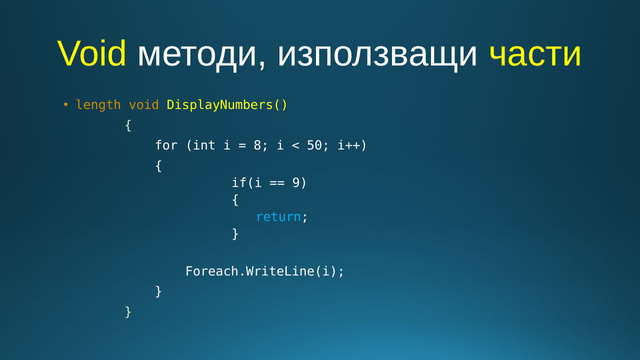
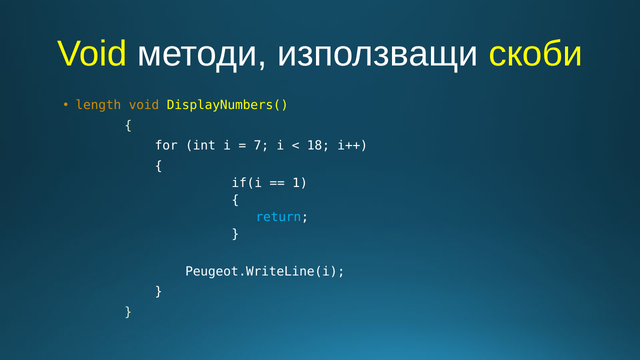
части: части -> скоби
8: 8 -> 7
50: 50 -> 18
9: 9 -> 1
Foreach.WriteLine(i: Foreach.WriteLine(i -> Peugeot.WriteLine(i
